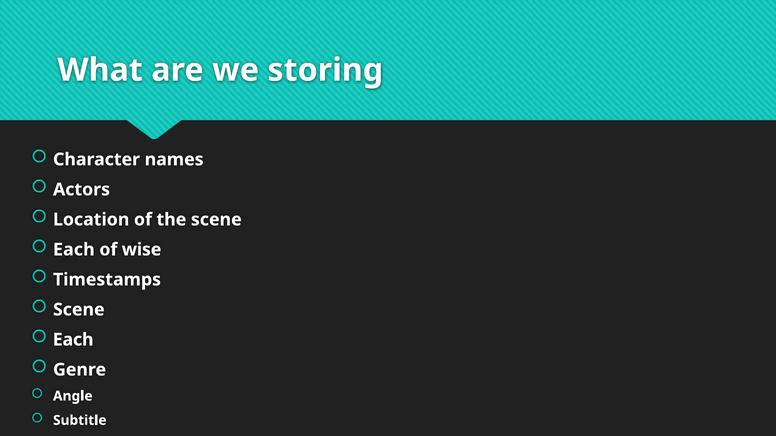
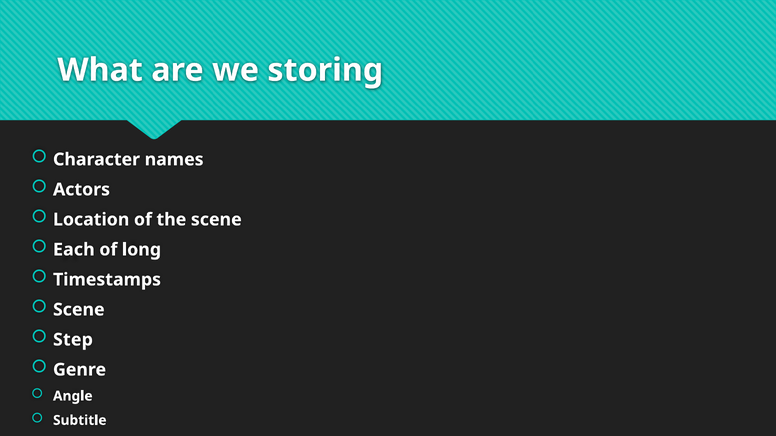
wise: wise -> long
Each at (73, 340): Each -> Step
